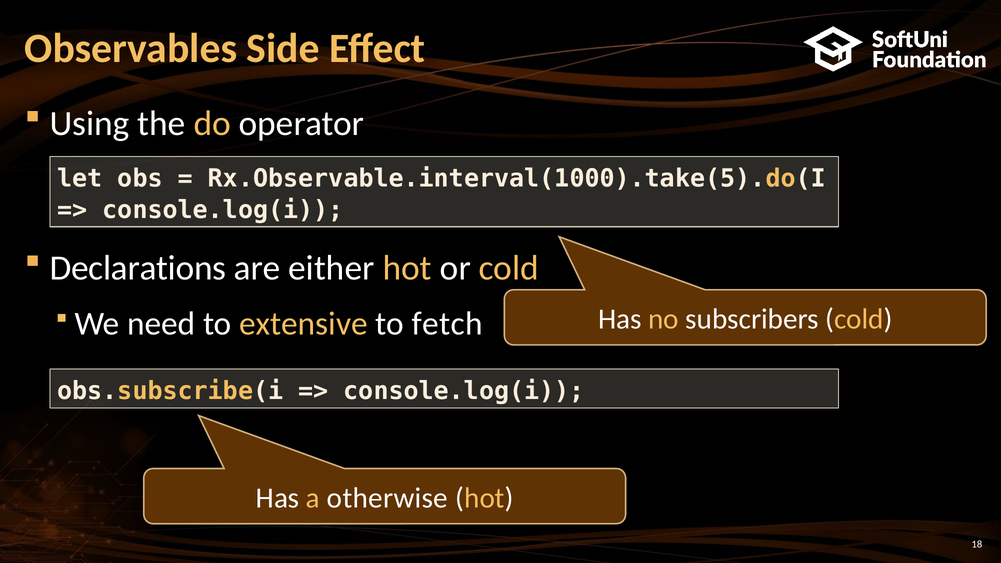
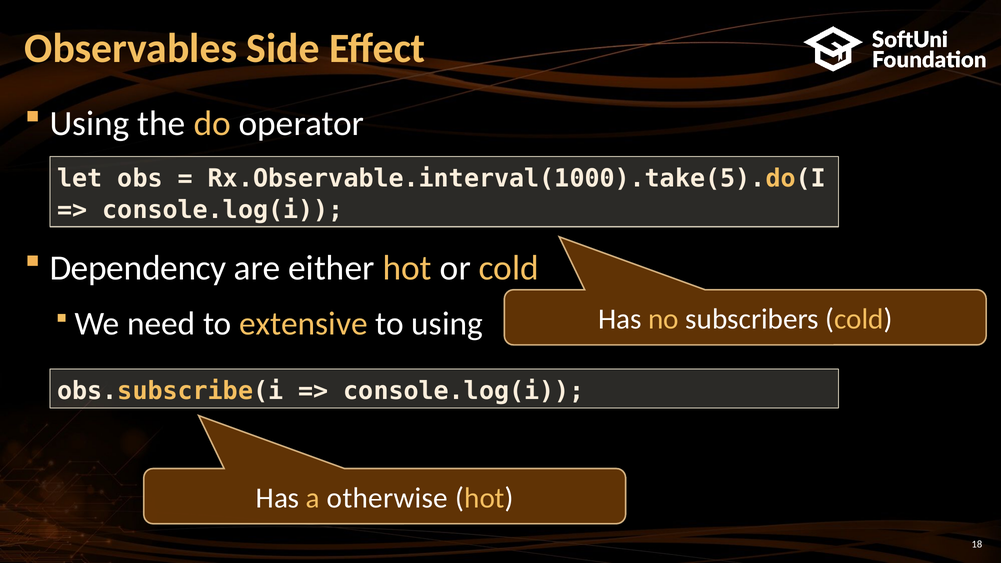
Declarations: Declarations -> Dependency
to fetch: fetch -> using
